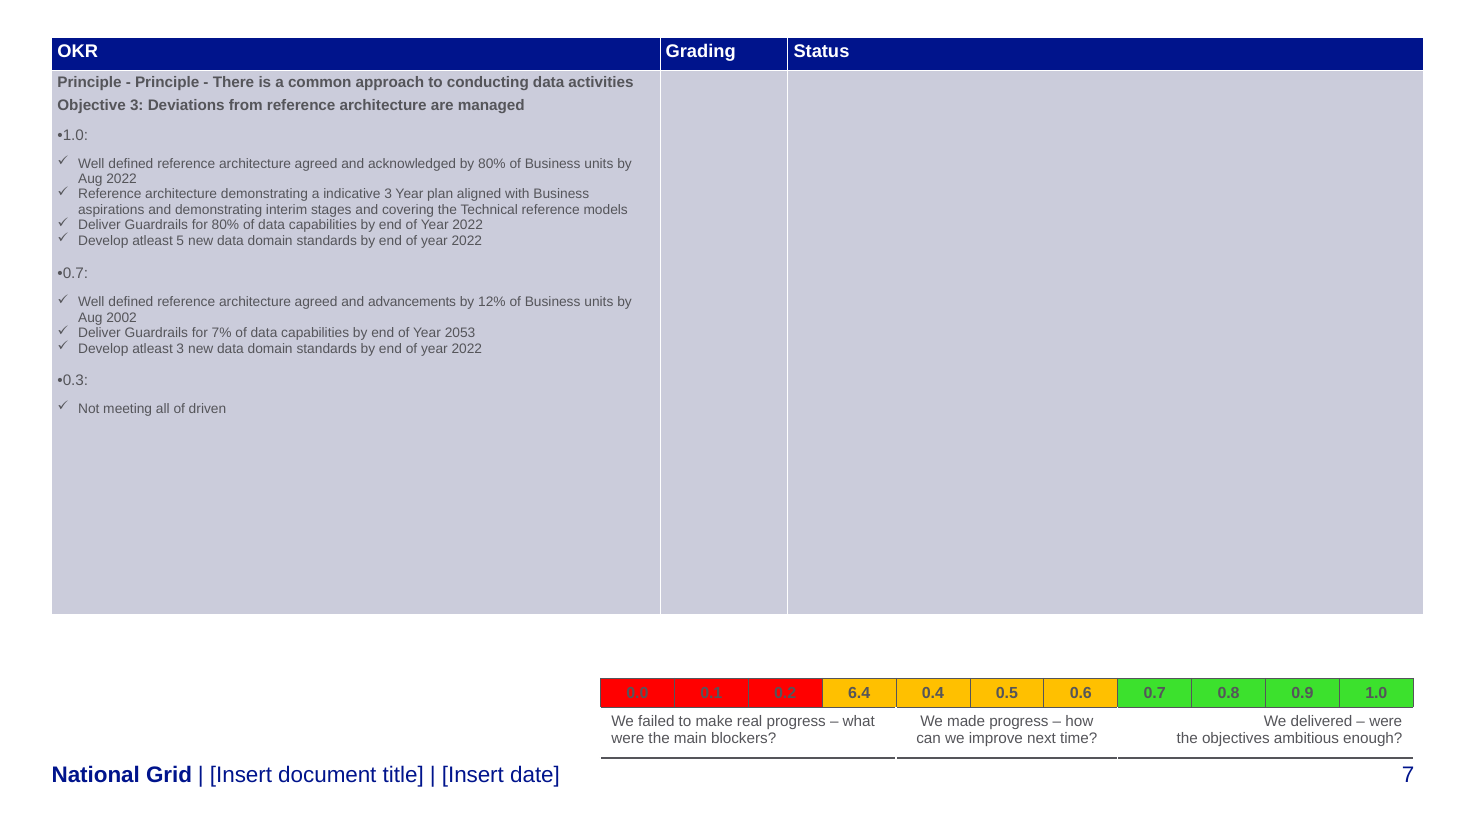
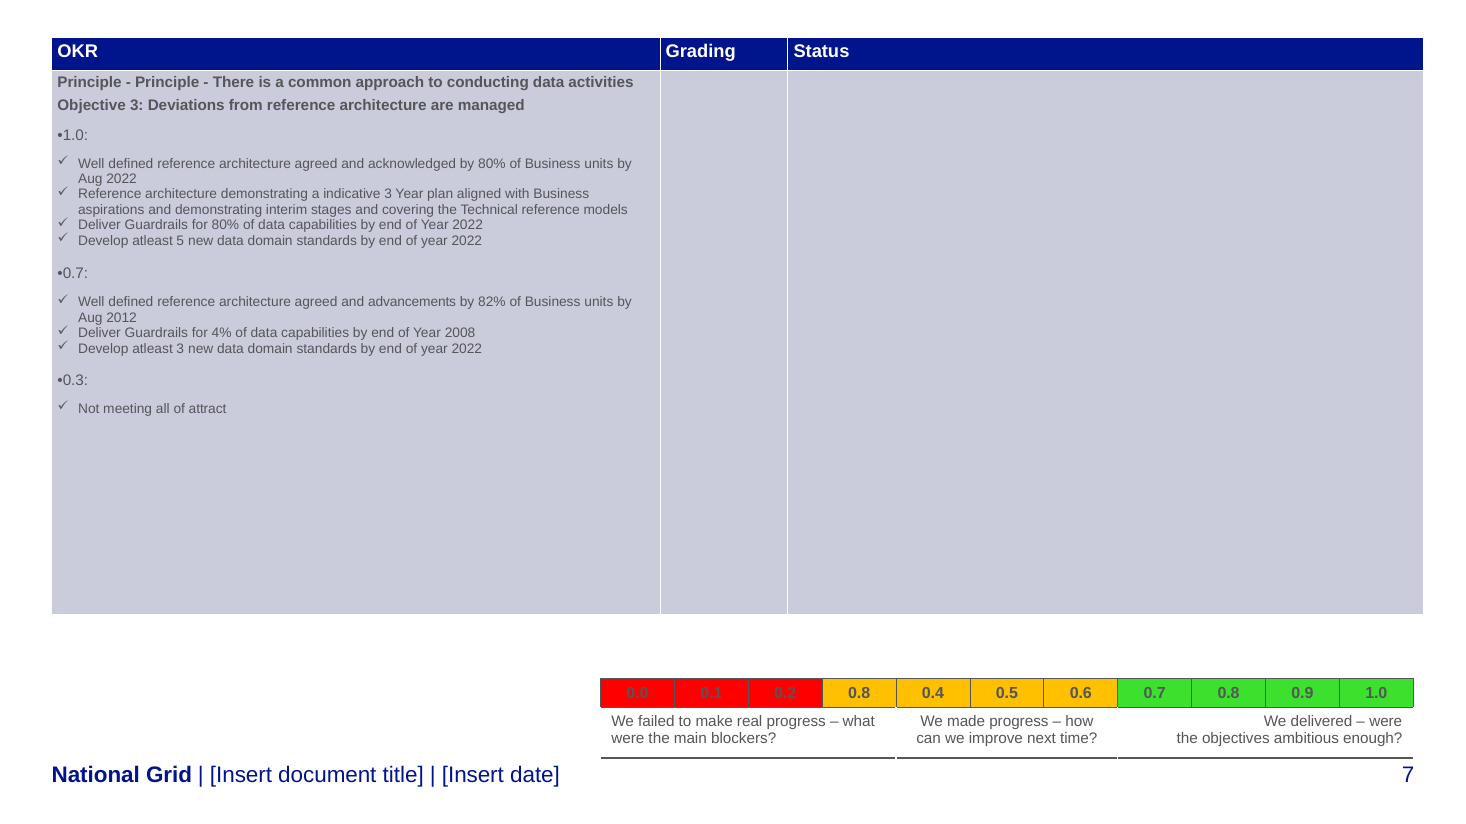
12%: 12% -> 82%
2002: 2002 -> 2012
7%: 7% -> 4%
2053: 2053 -> 2008
driven: driven -> attract
6.4 at (859, 693): 6.4 -> 0.8
